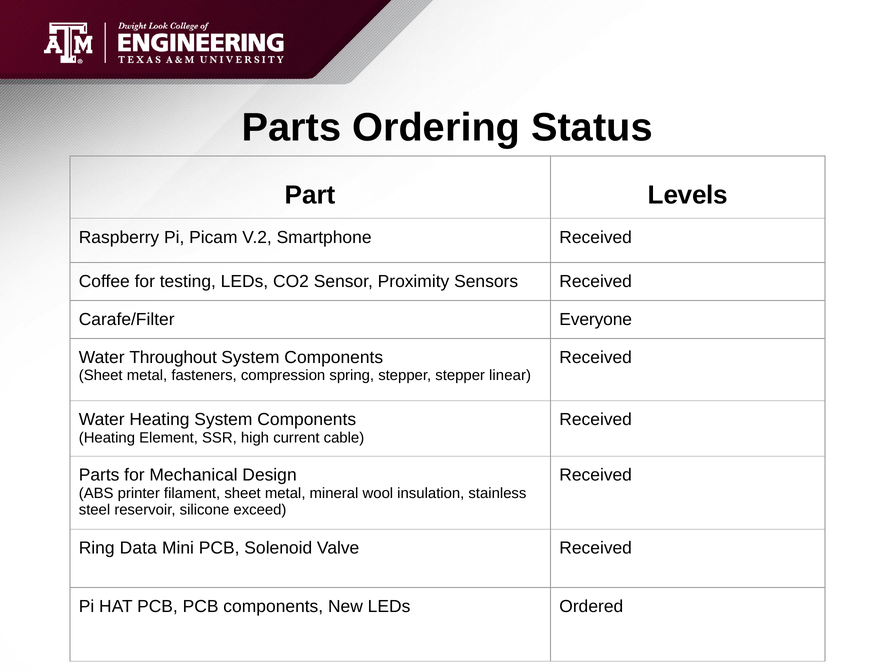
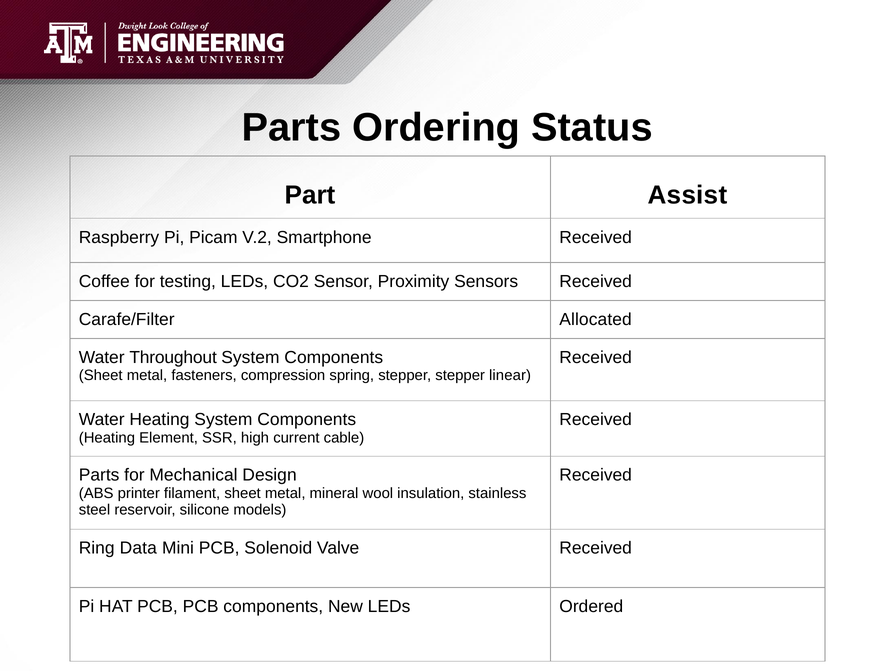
Levels: Levels -> Assist
Everyone: Everyone -> Allocated
exceed: exceed -> models
